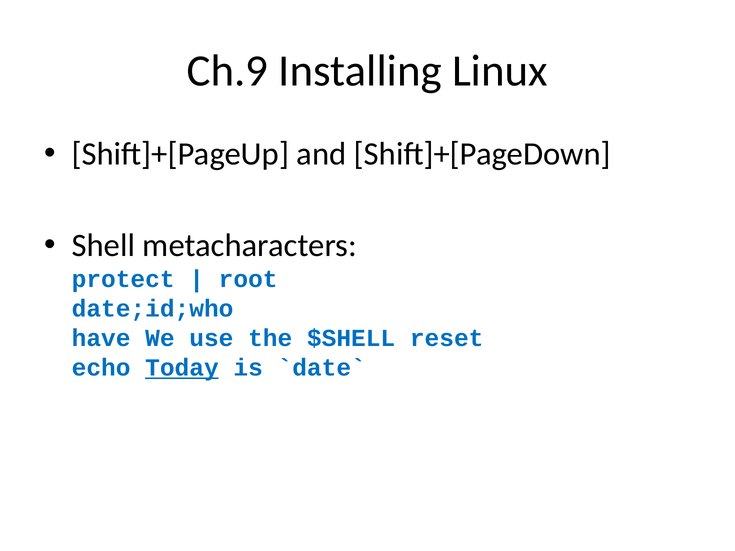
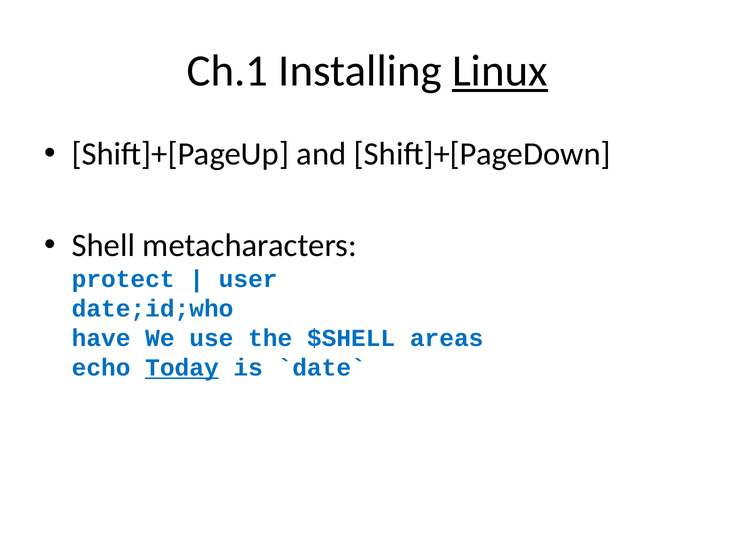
Ch.9: Ch.9 -> Ch.1
Linux underline: none -> present
root: root -> user
reset: reset -> areas
